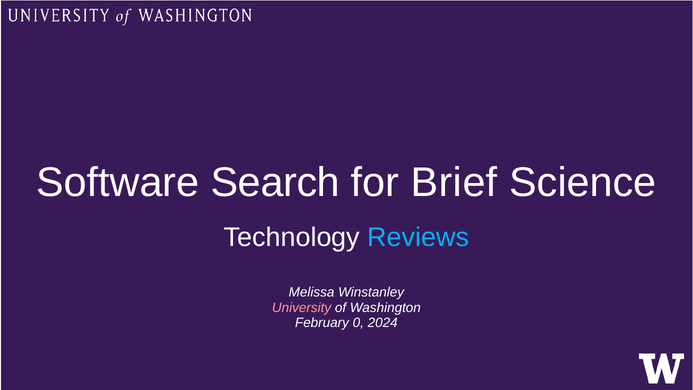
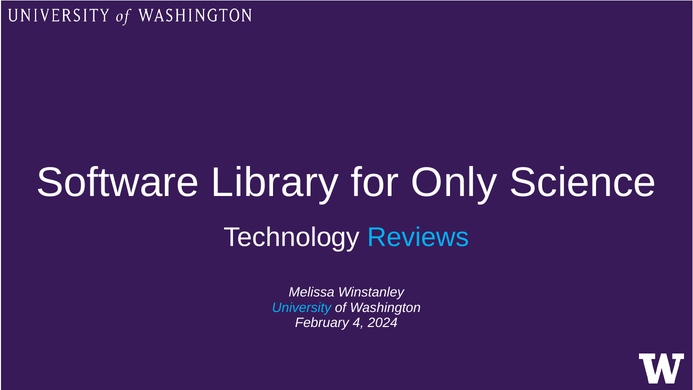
Search: Search -> Library
Brief: Brief -> Only
University colour: pink -> light blue
0: 0 -> 4
